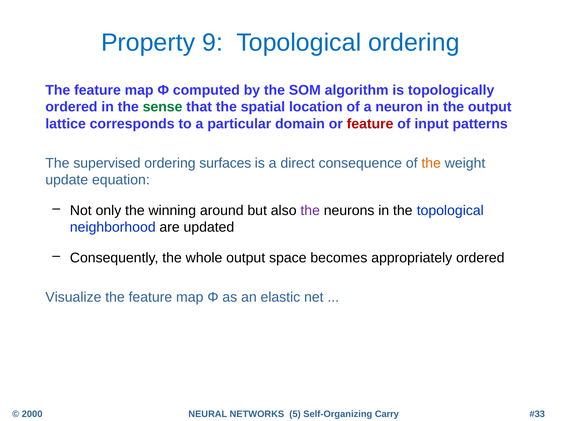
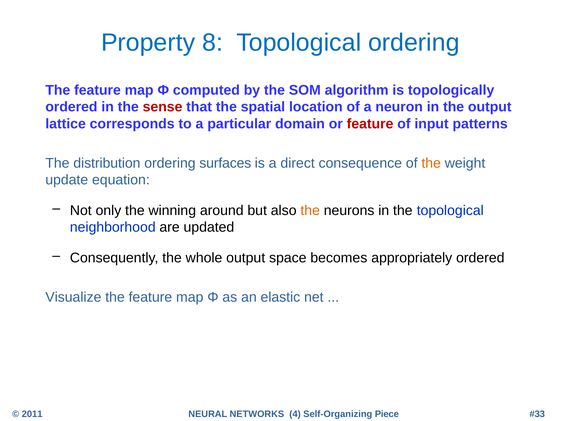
9: 9 -> 8
sense colour: green -> red
supervised: supervised -> distribution
the at (310, 210) colour: purple -> orange
2000: 2000 -> 2011
5: 5 -> 4
Carry: Carry -> Piece
